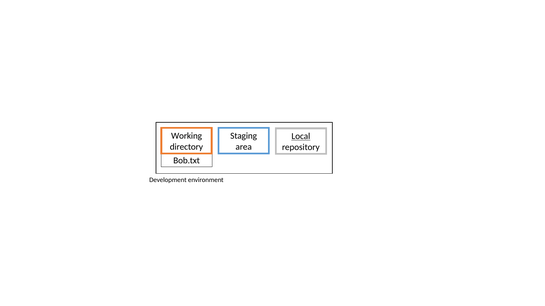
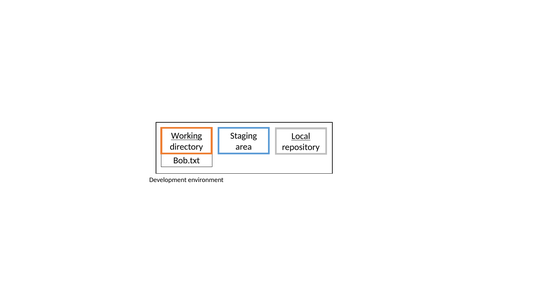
Working underline: none -> present
